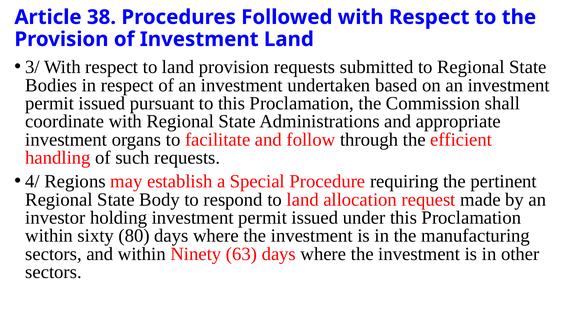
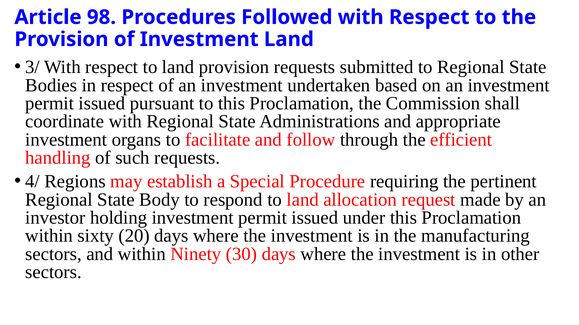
38: 38 -> 98
80: 80 -> 20
63: 63 -> 30
